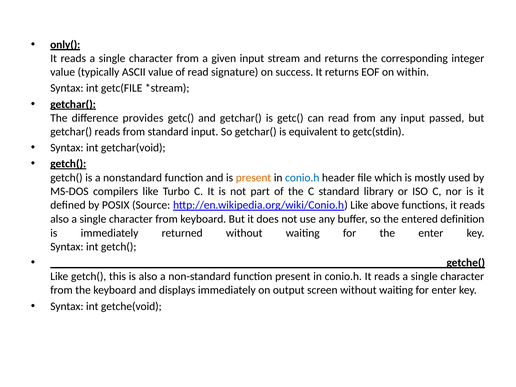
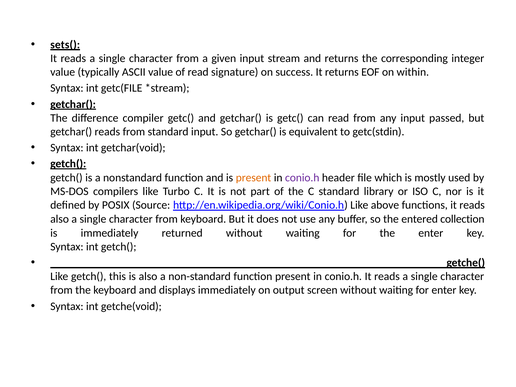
only(: only( -> sets(
provides: provides -> compiler
conio.h at (302, 178) colour: blue -> purple
definition: definition -> collection
